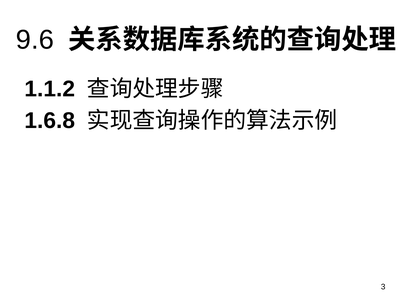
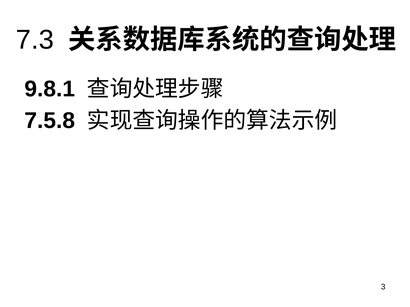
9.6: 9.6 -> 7.3
1.1.2: 1.1.2 -> 9.8.1
1.6.8: 1.6.8 -> 7.5.8
